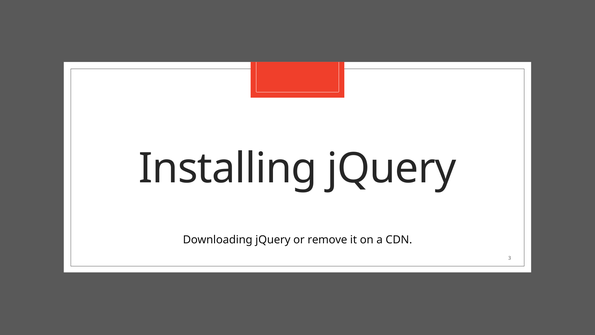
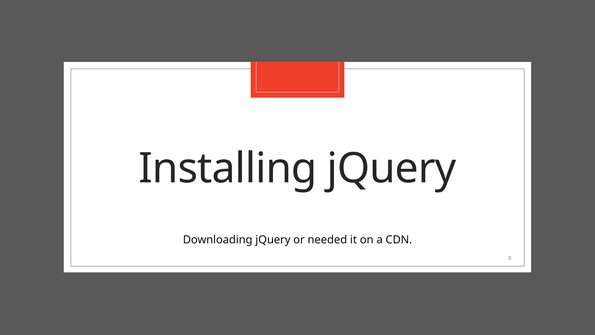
remove: remove -> needed
